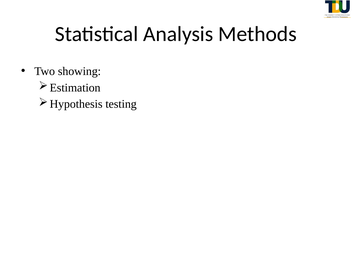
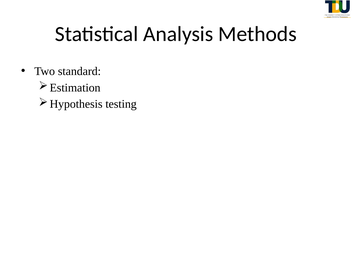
showing: showing -> standard
